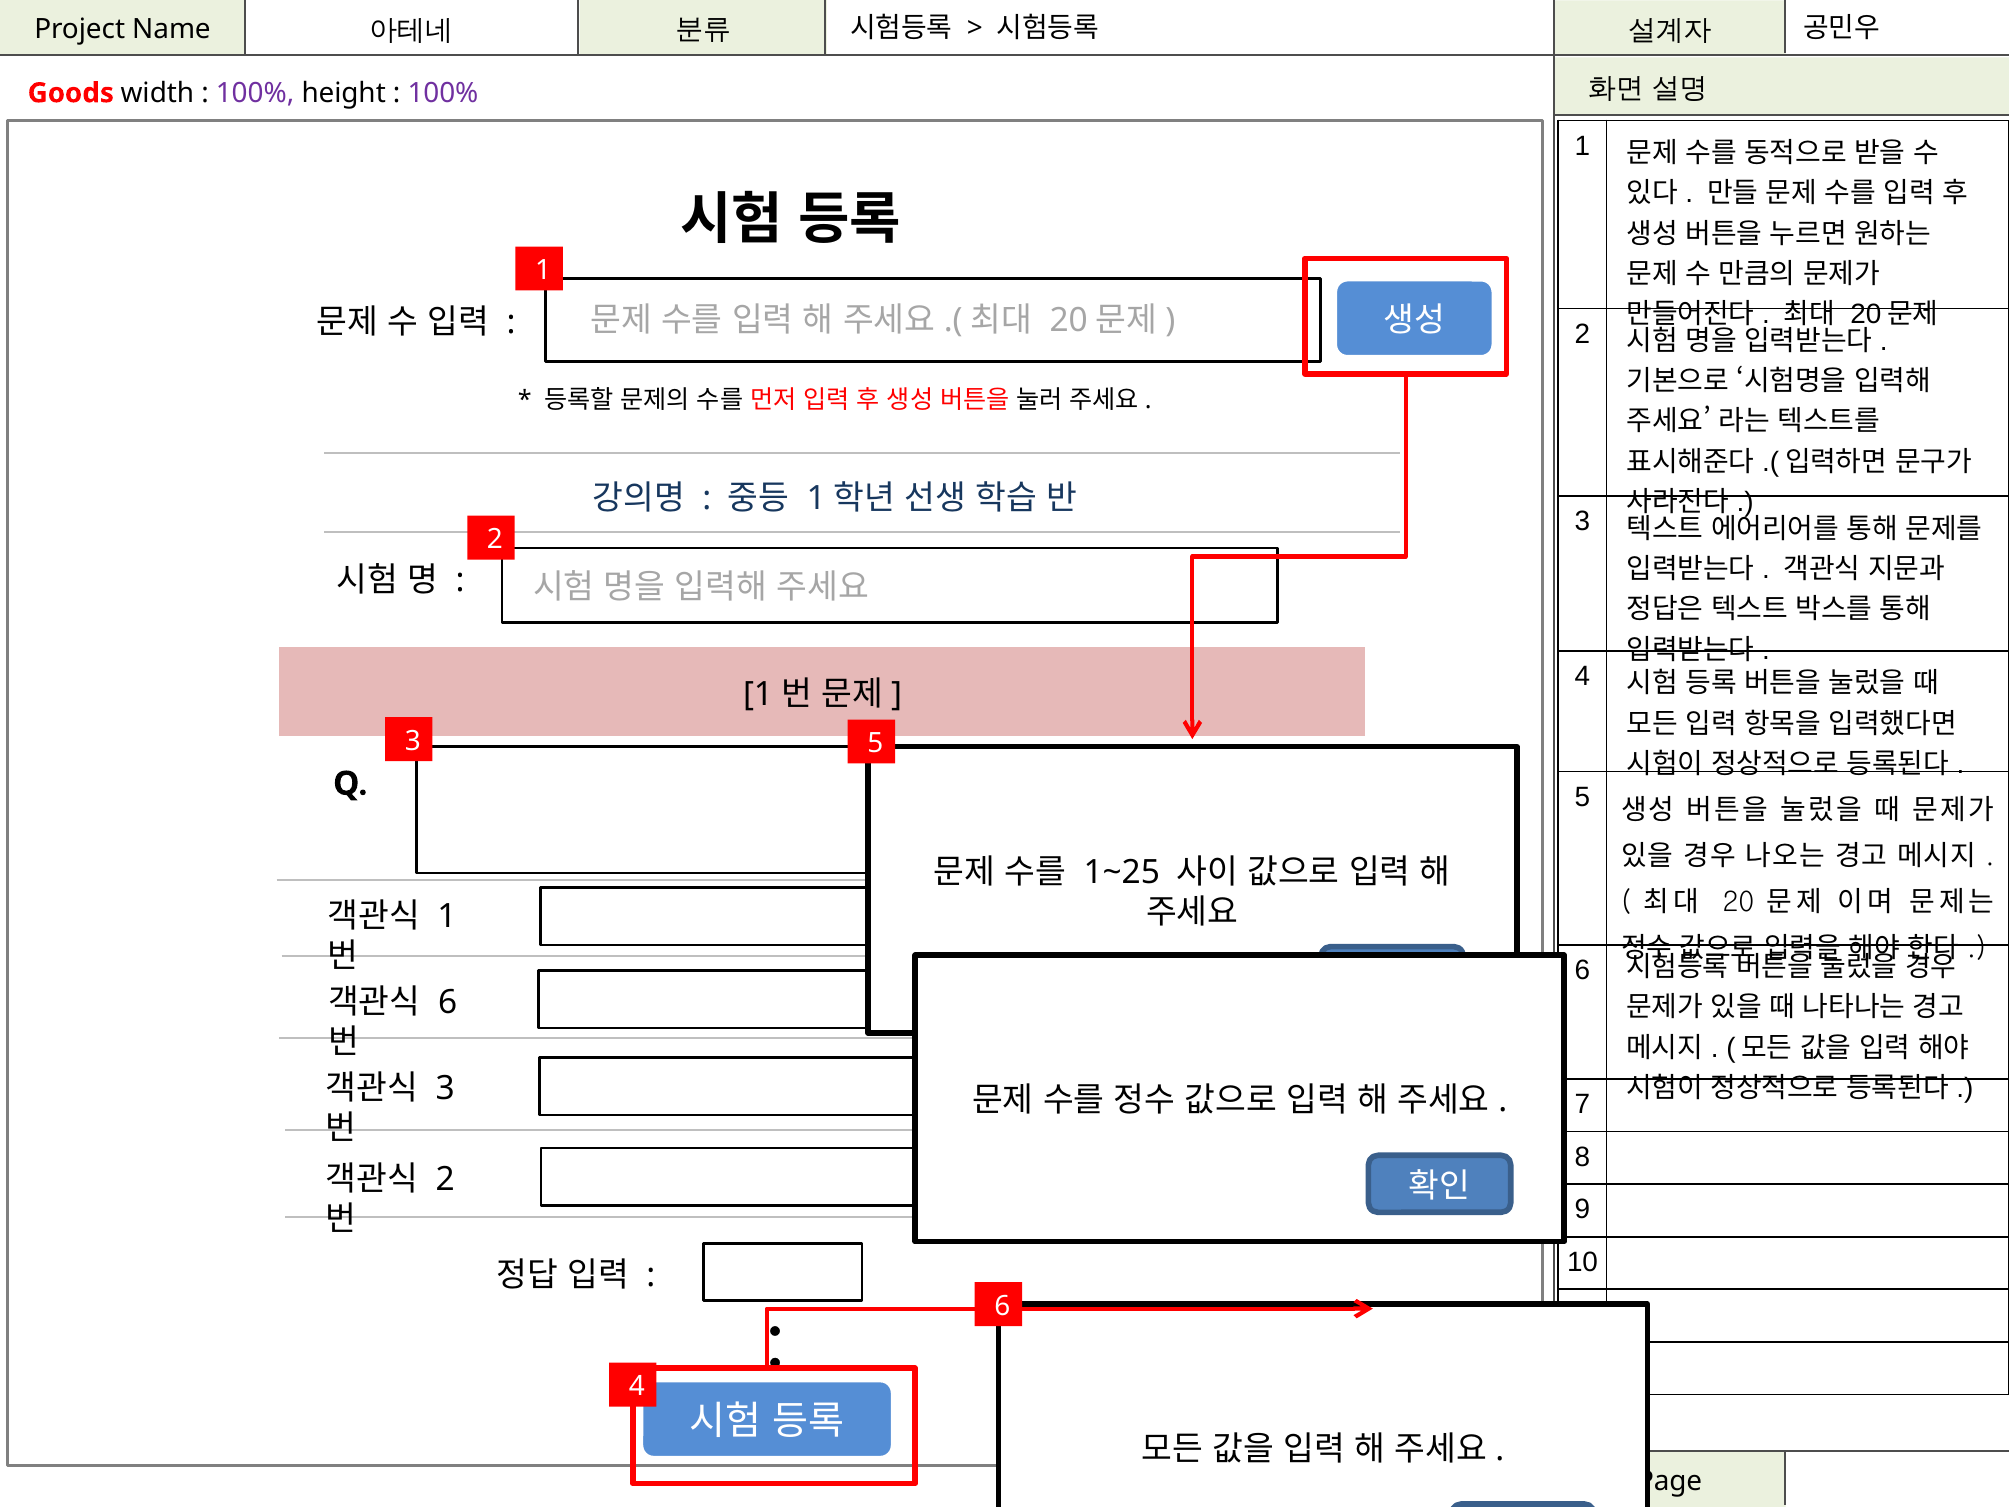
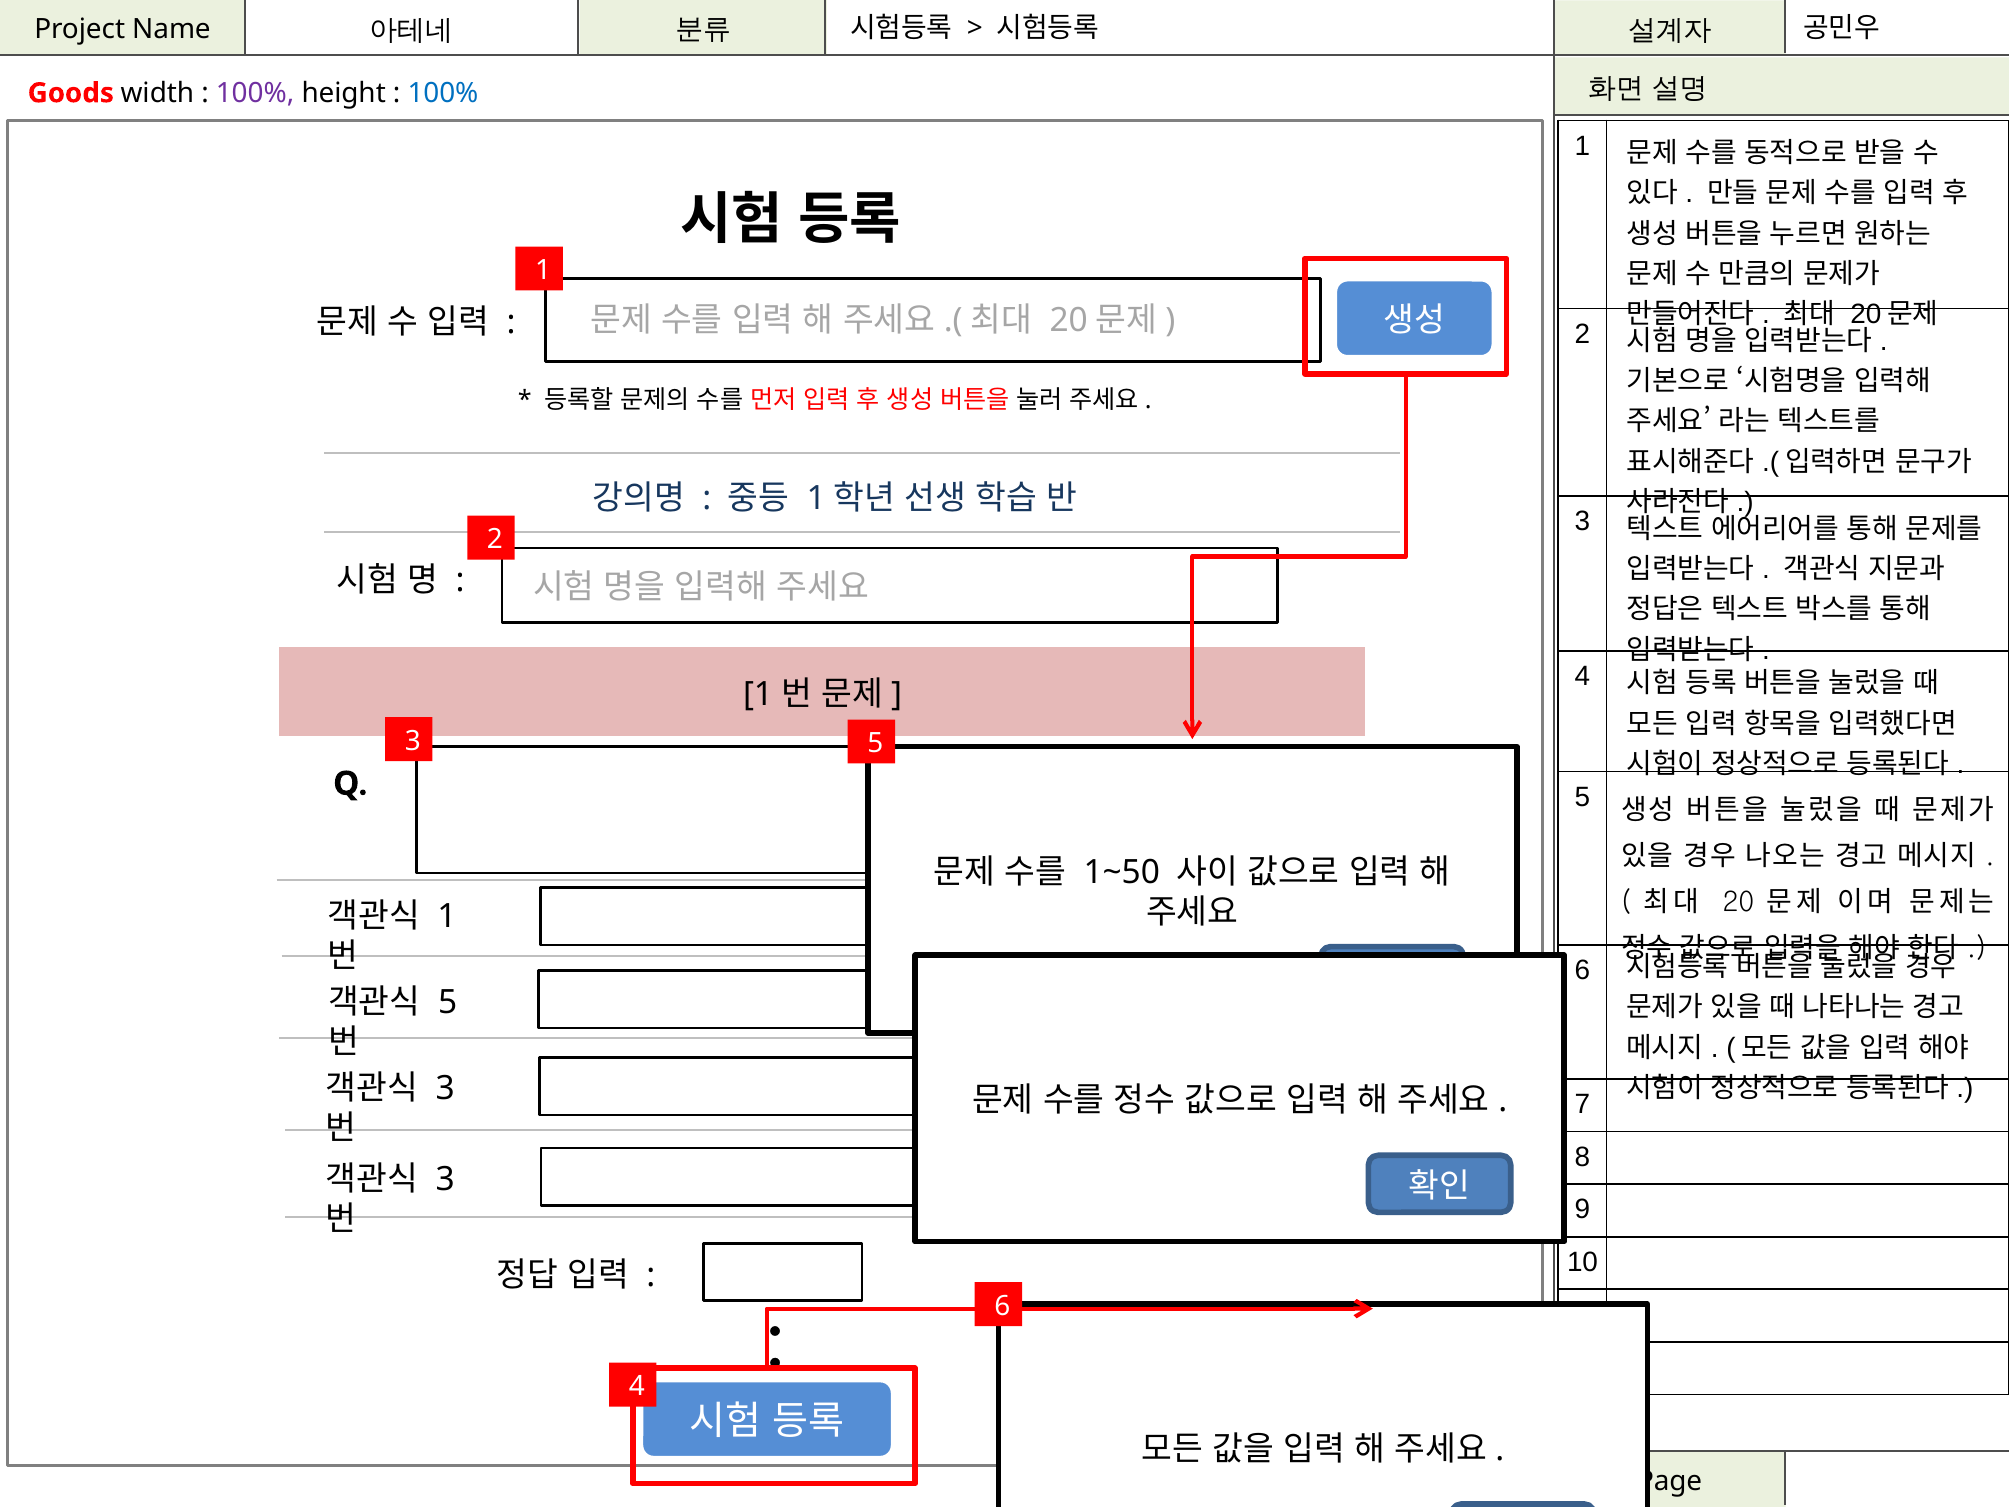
100% at (443, 93) colour: purple -> blue
1~25: 1~25 -> 1~50
6 at (448, 1002): 6 -> 5
2 at (445, 1179): 2 -> 3
